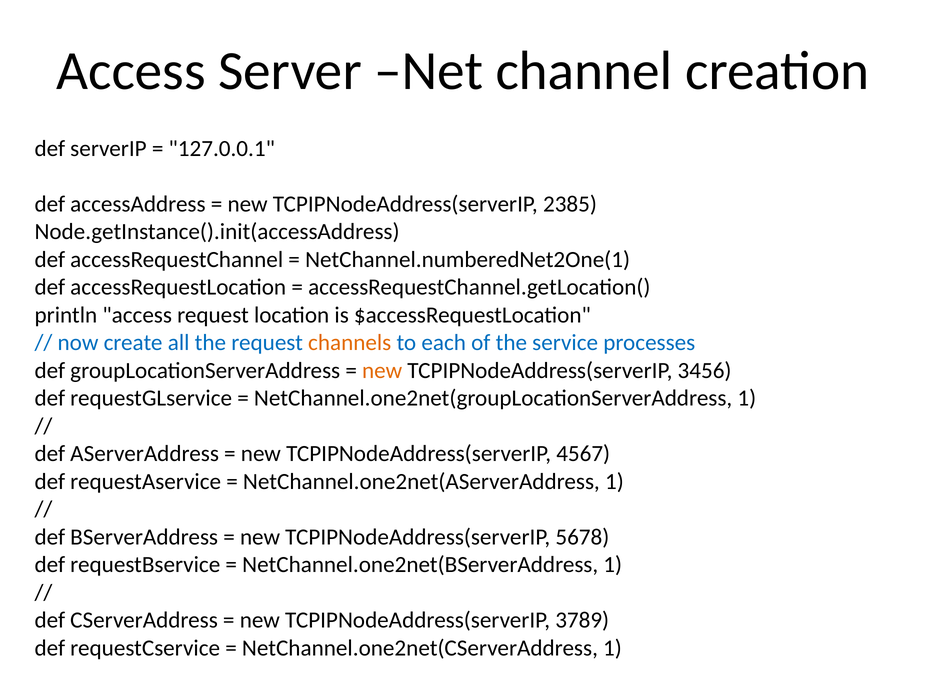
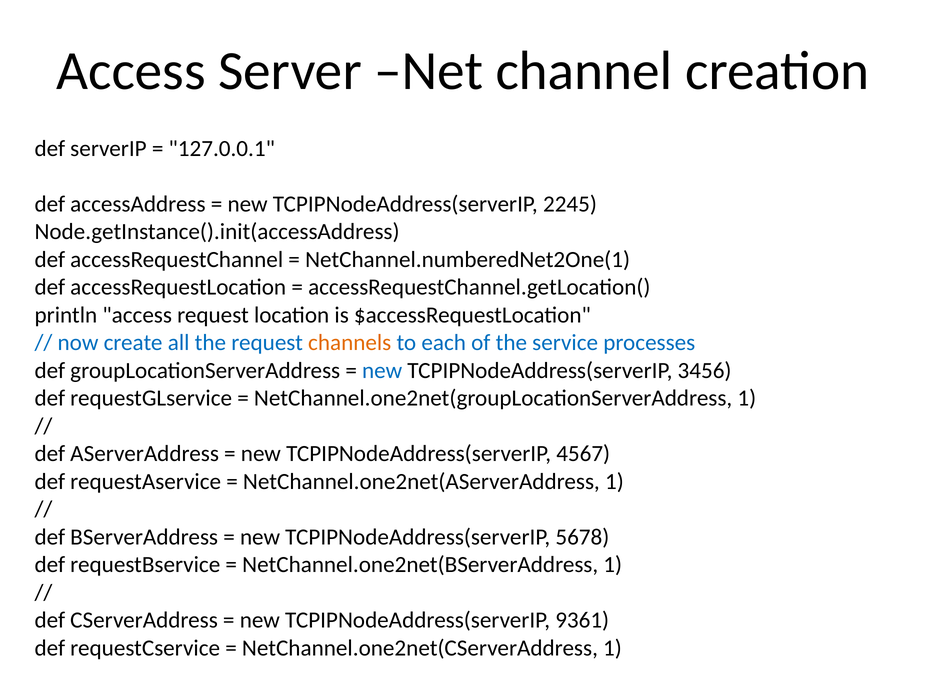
2385: 2385 -> 2245
new at (382, 371) colour: orange -> blue
3789: 3789 -> 9361
